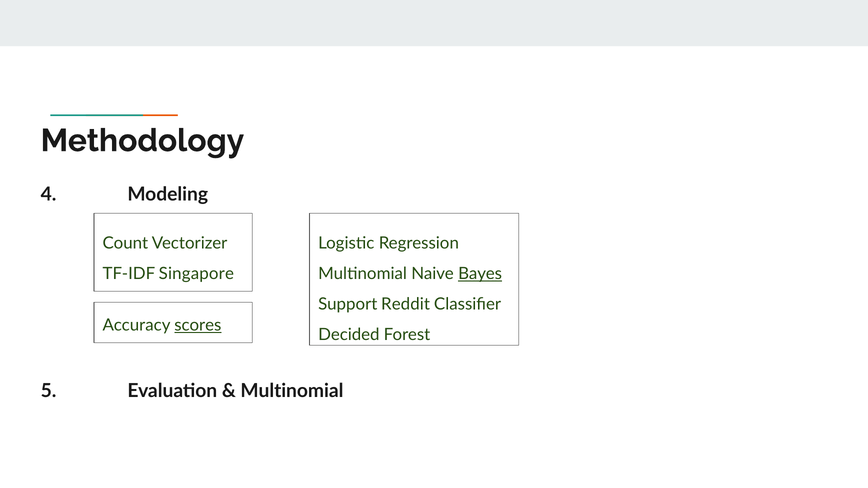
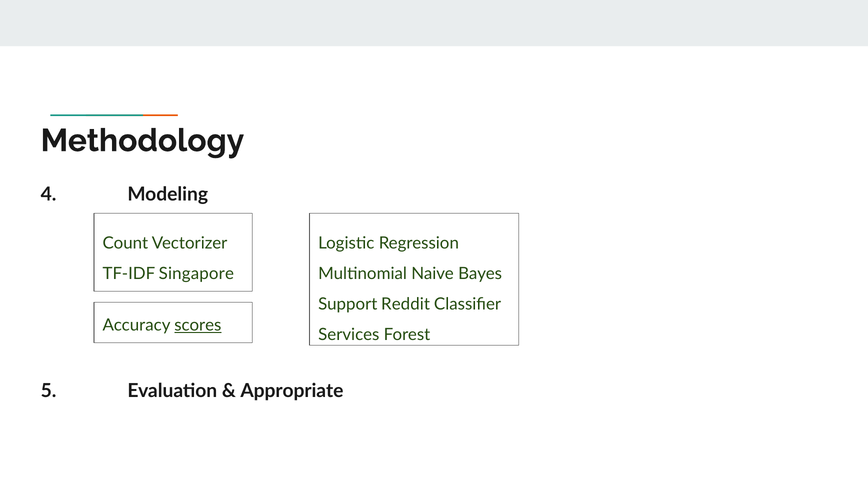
Bayes underline: present -> none
Decided: Decided -> Services
Multinomial at (292, 391): Multinomial -> Appropriate
